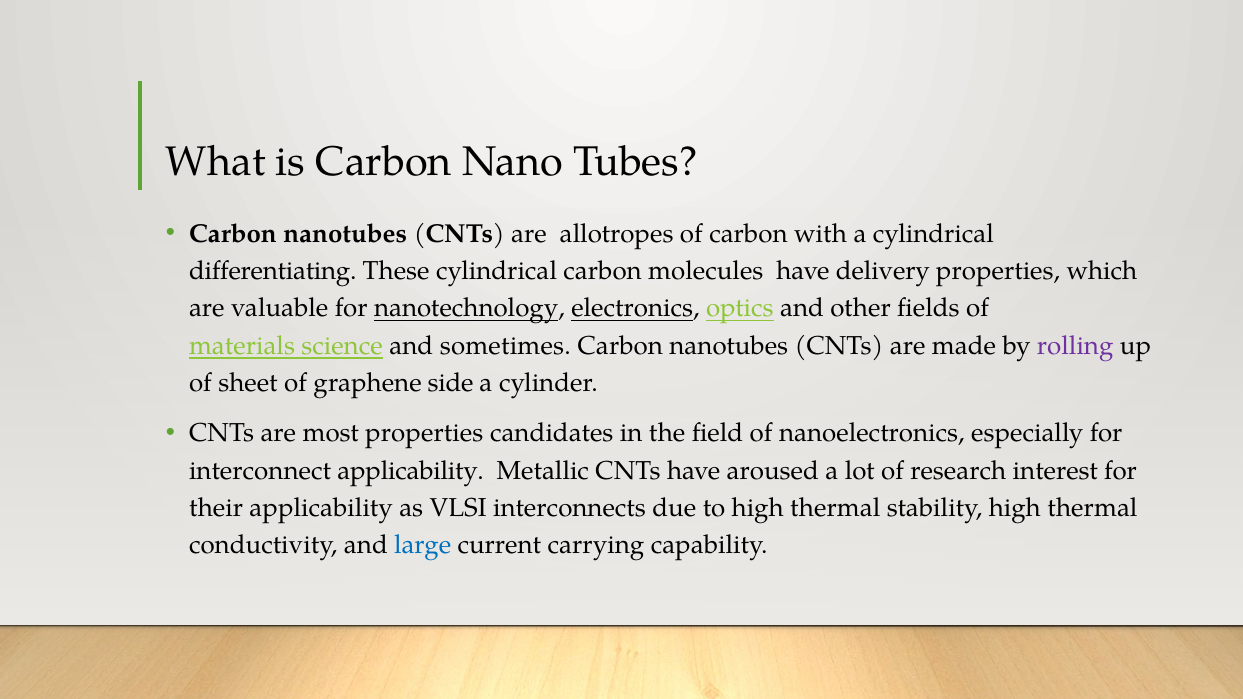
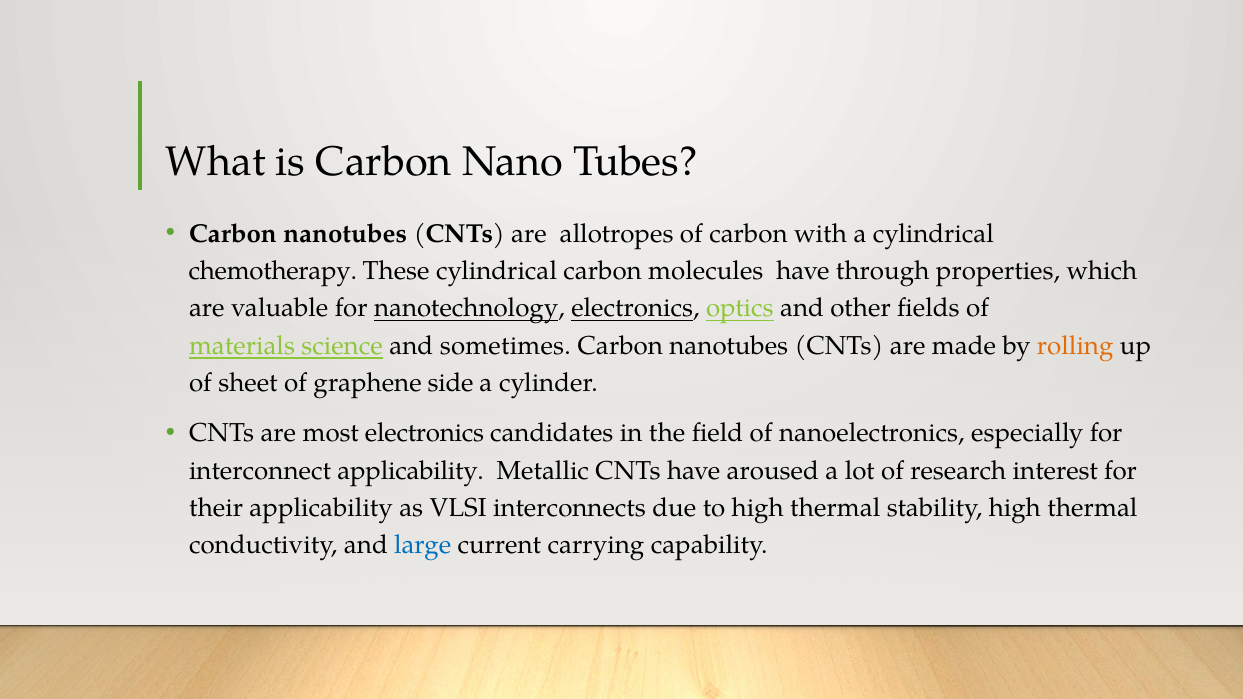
differentiating: differentiating -> chemotherapy
delivery: delivery -> through
rolling colour: purple -> orange
most properties: properties -> electronics
